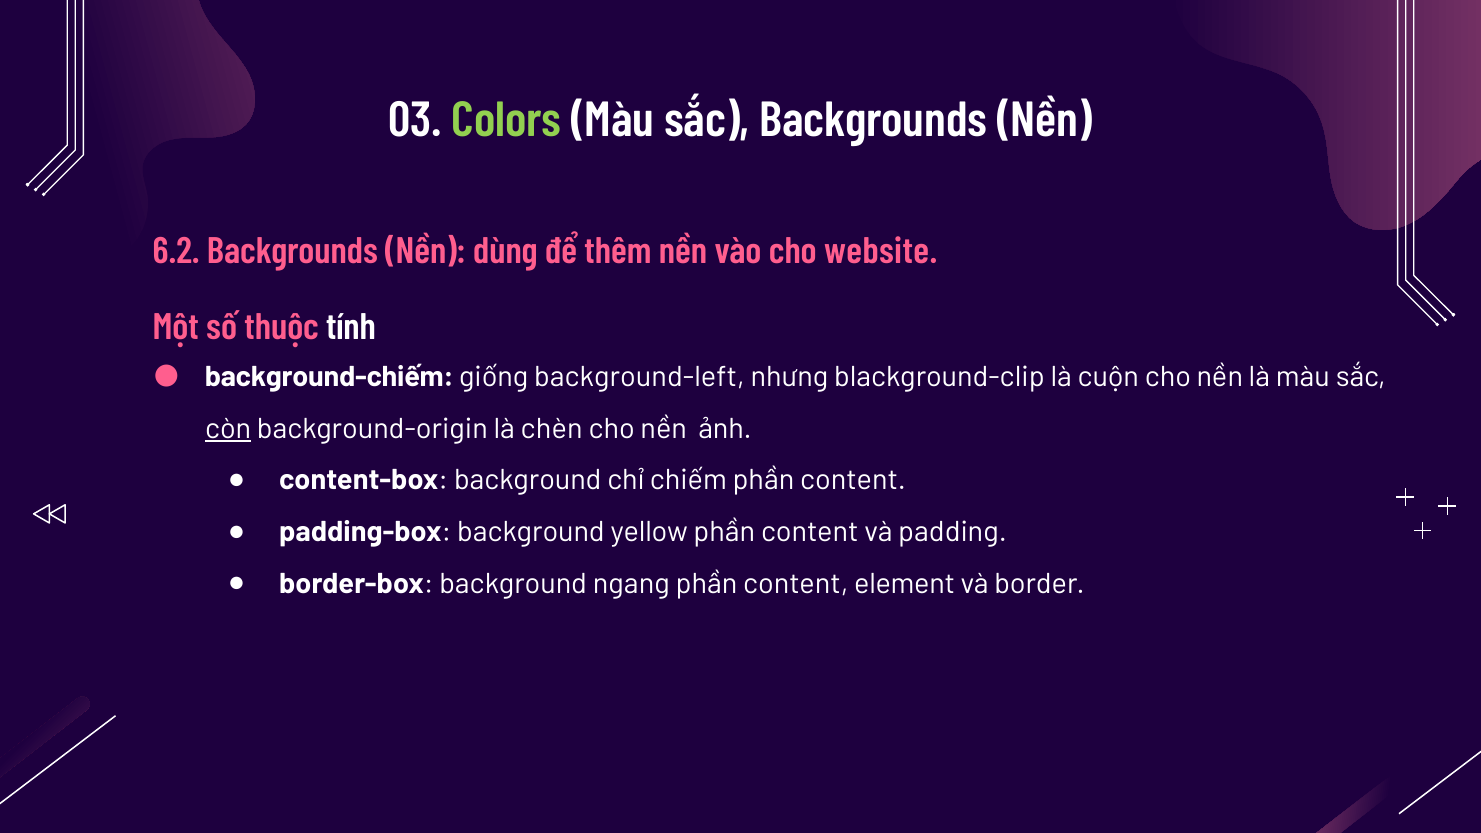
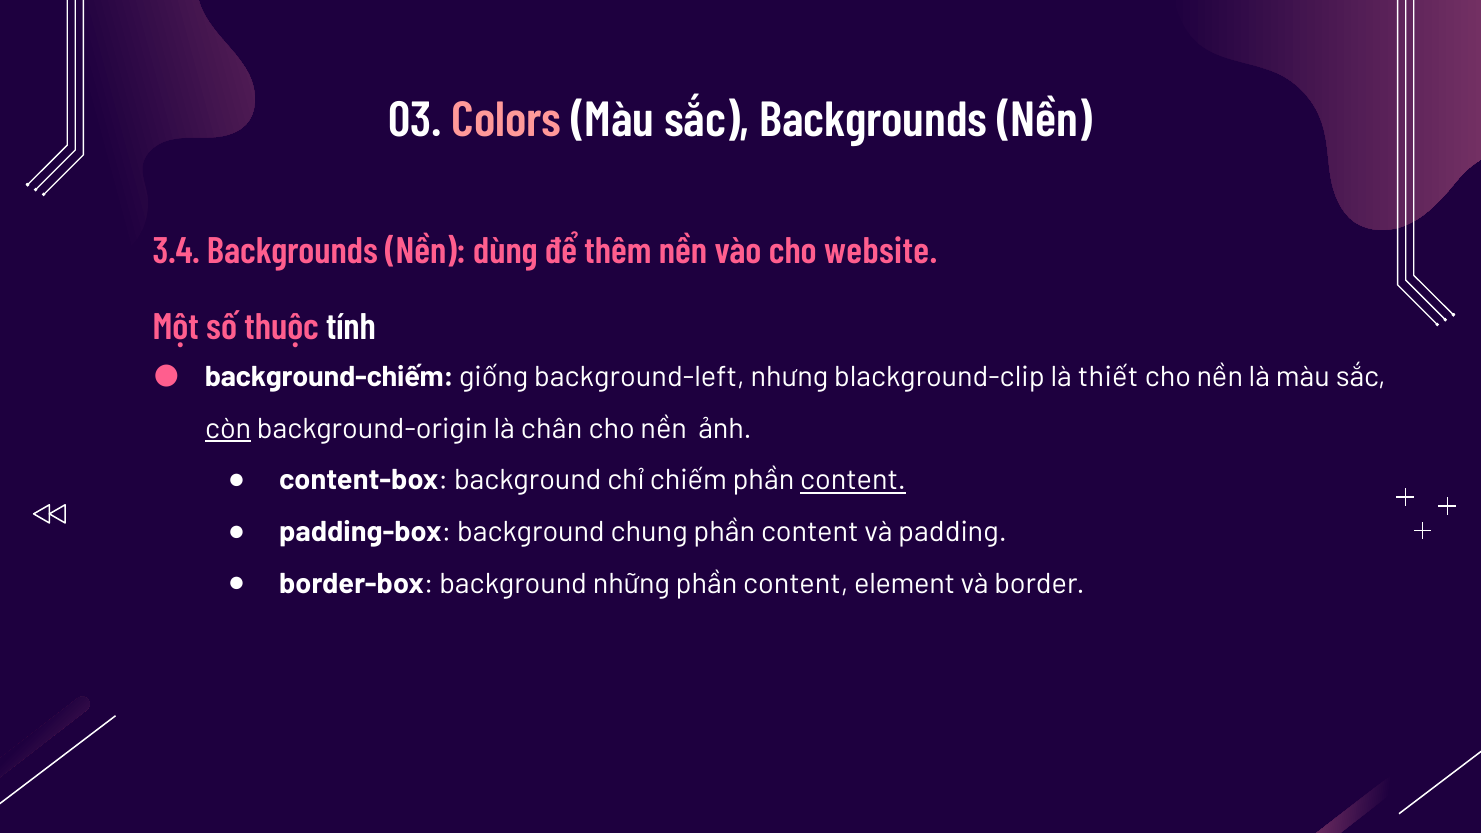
Colors colour: light green -> pink
6.2: 6.2 -> 3.4
cuộn: cuộn -> thiết
chèn: chèn -> chân
content at (853, 480) underline: none -> present
yellow: yellow -> chung
ngang: ngang -> những
